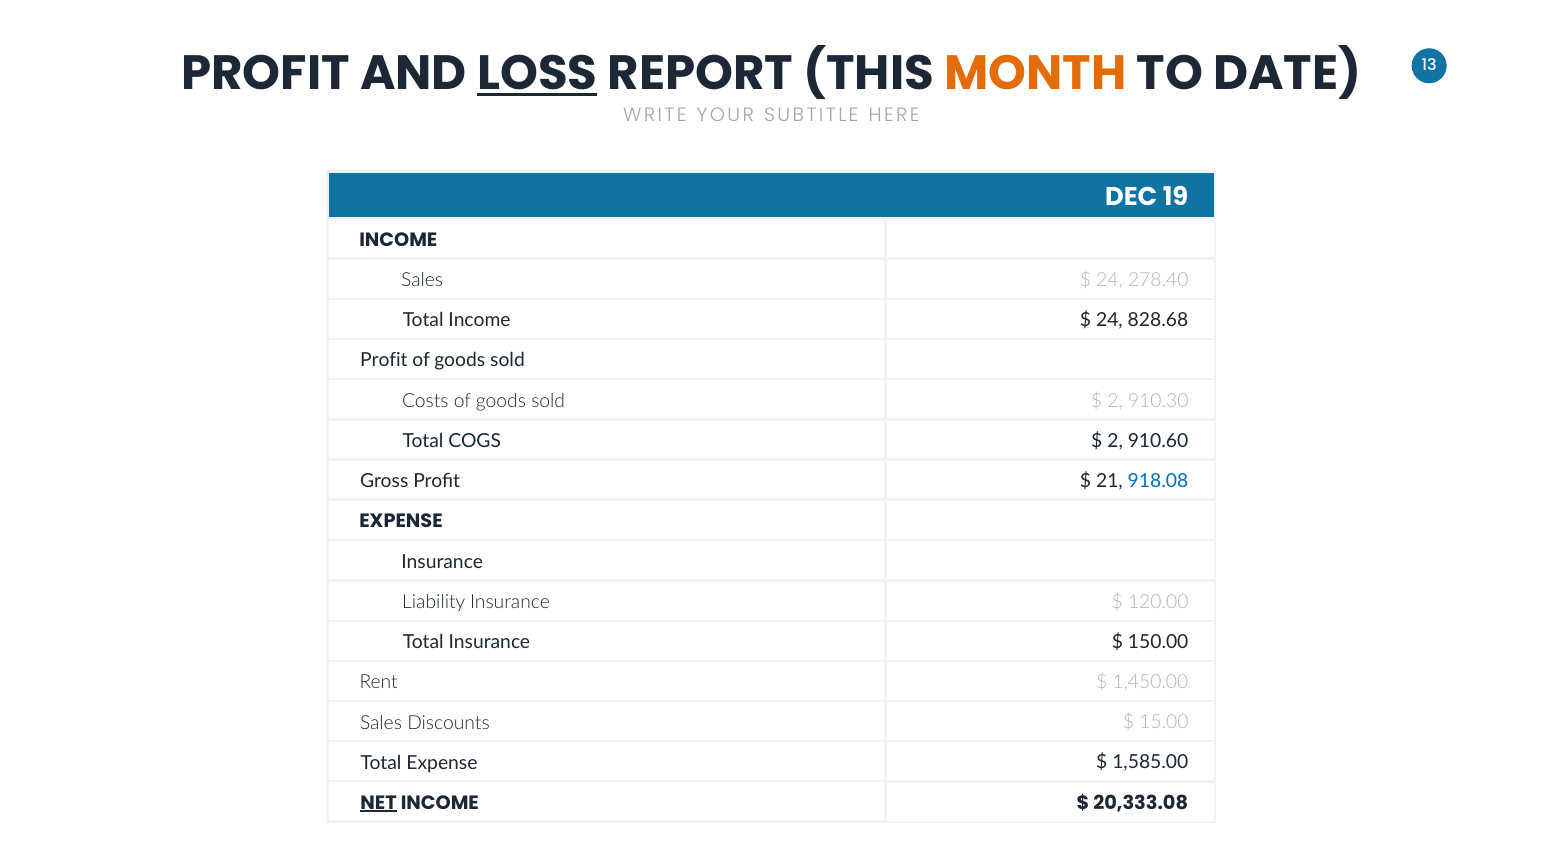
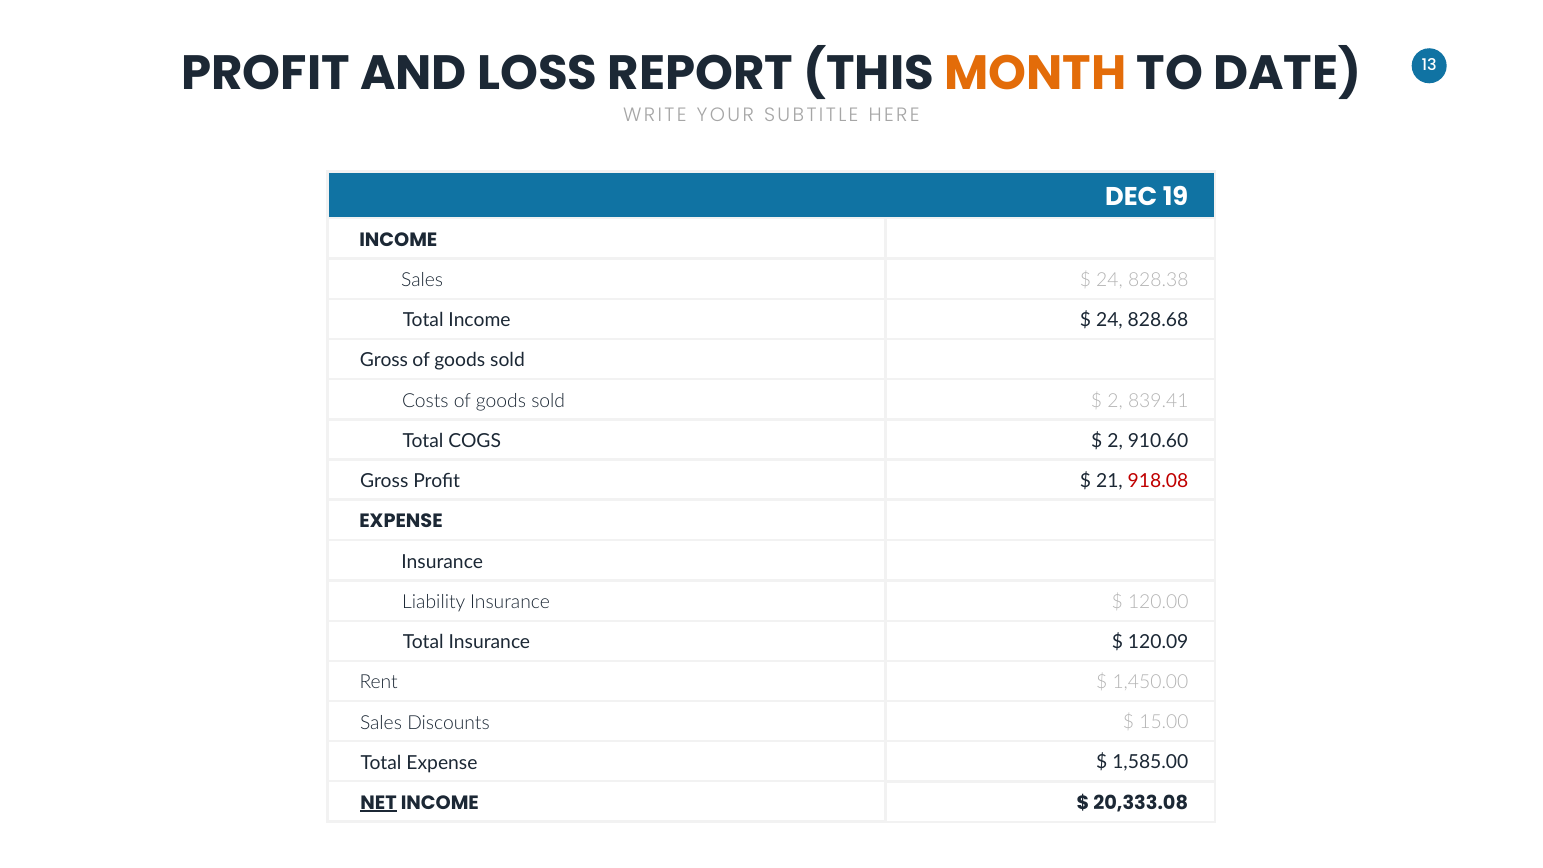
LOSS underline: present -> none
278.40: 278.40 -> 828.38
Profit at (384, 361): Profit -> Gross
910.30: 910.30 -> 839.41
918.08 colour: blue -> red
150.00: 150.00 -> 120.09
